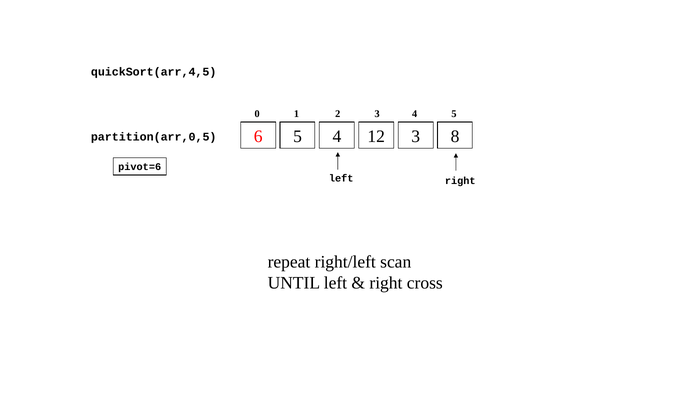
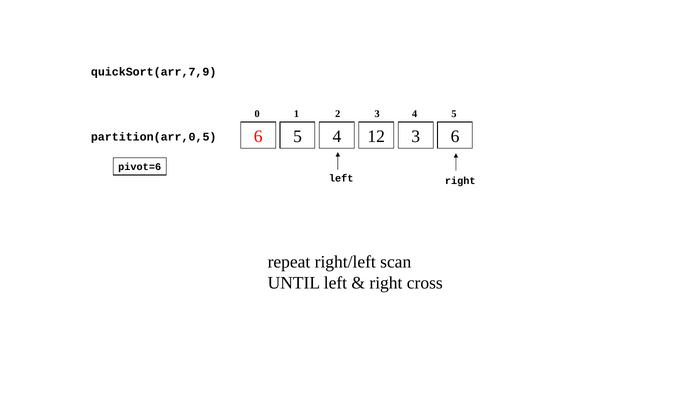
quickSort(arr,4,5: quickSort(arr,4,5 -> quickSort(arr,7,9
3 8: 8 -> 6
